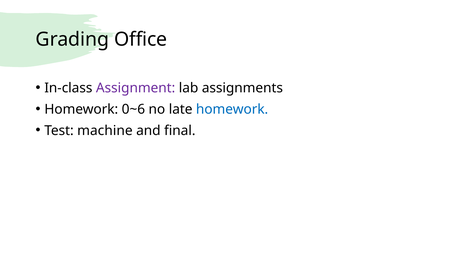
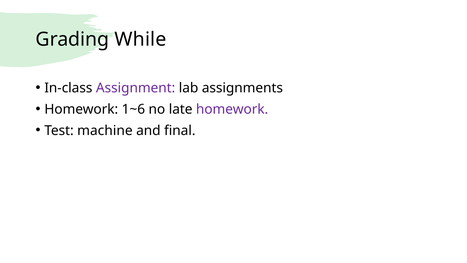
Office: Office -> While
0~6: 0~6 -> 1~6
homework at (232, 109) colour: blue -> purple
